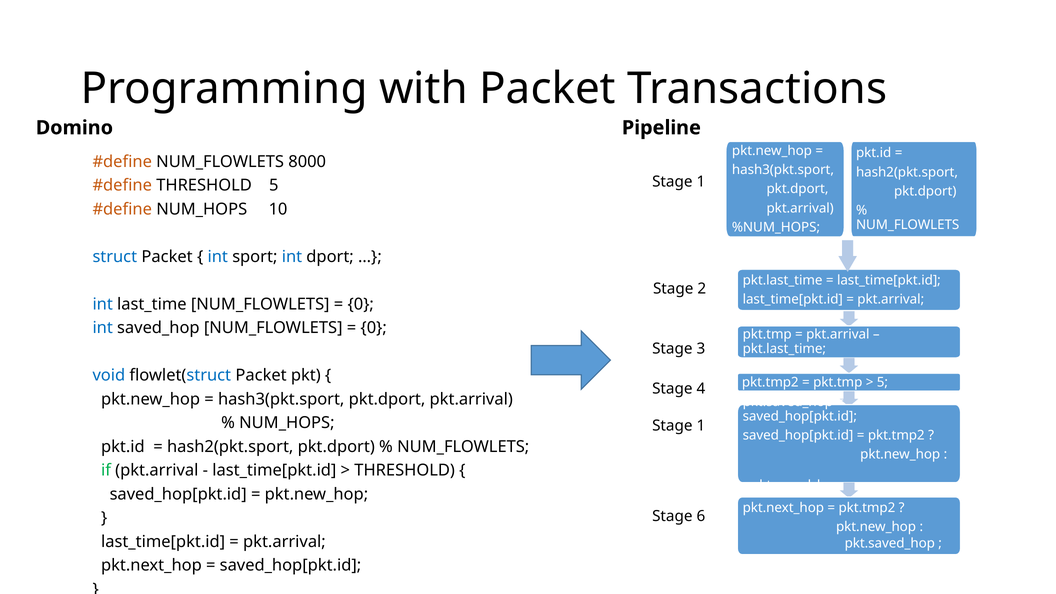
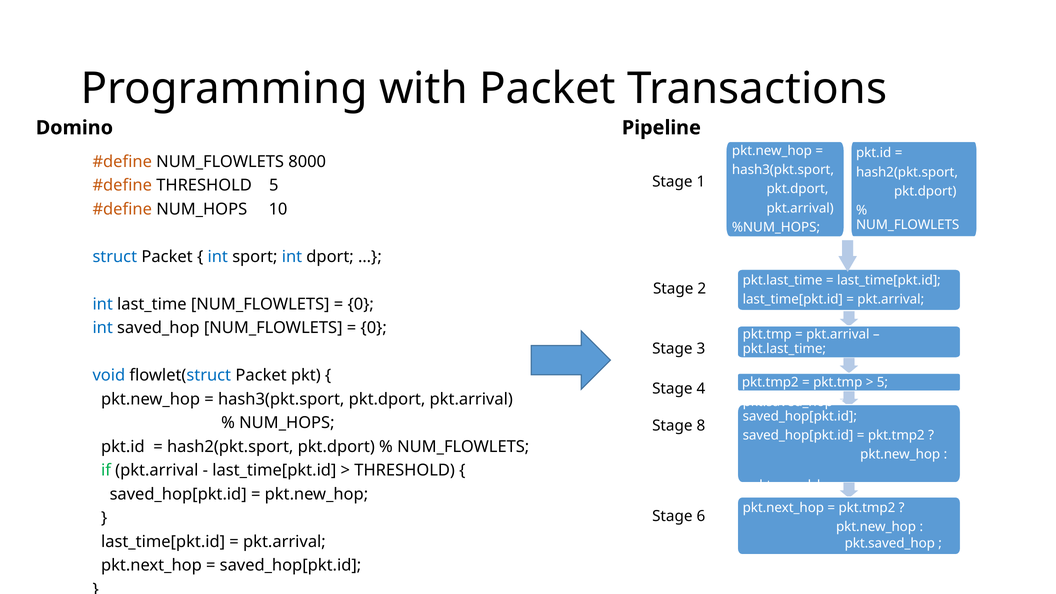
1 at (701, 426): 1 -> 8
